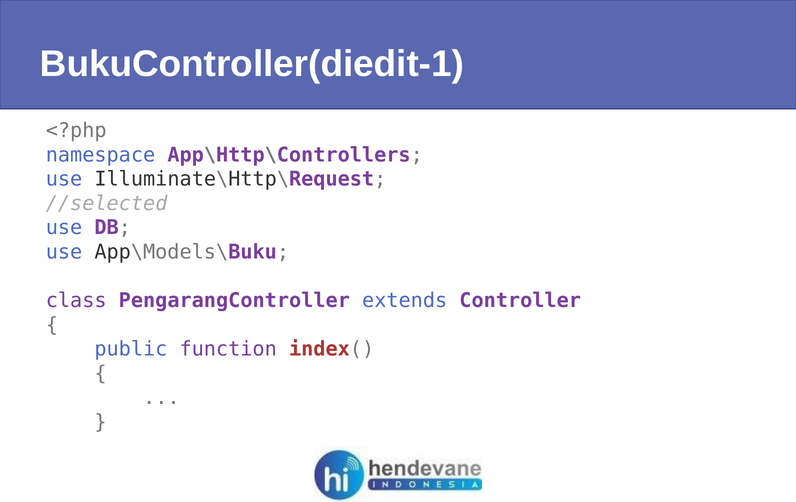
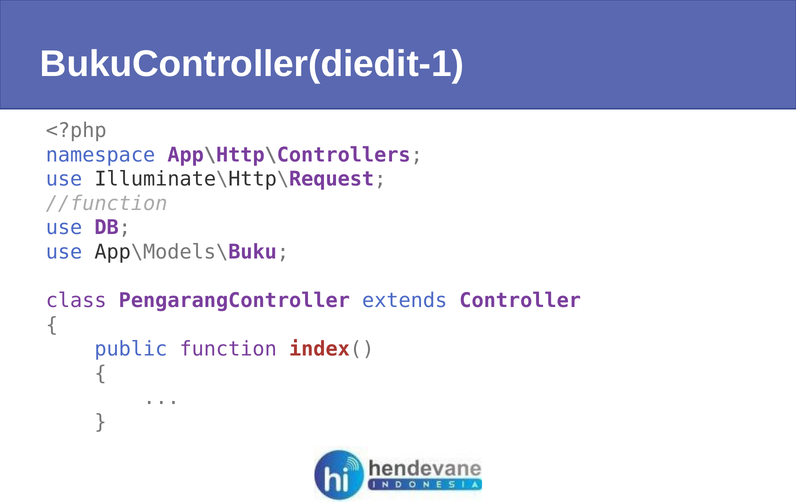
//selected: //selected -> //function
